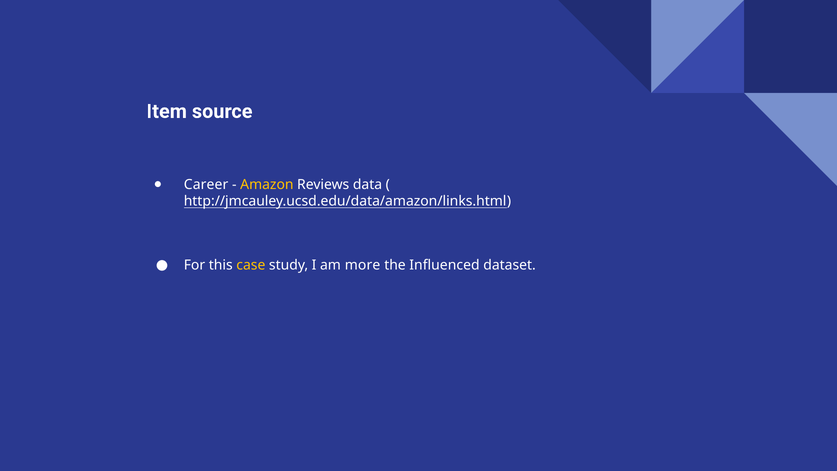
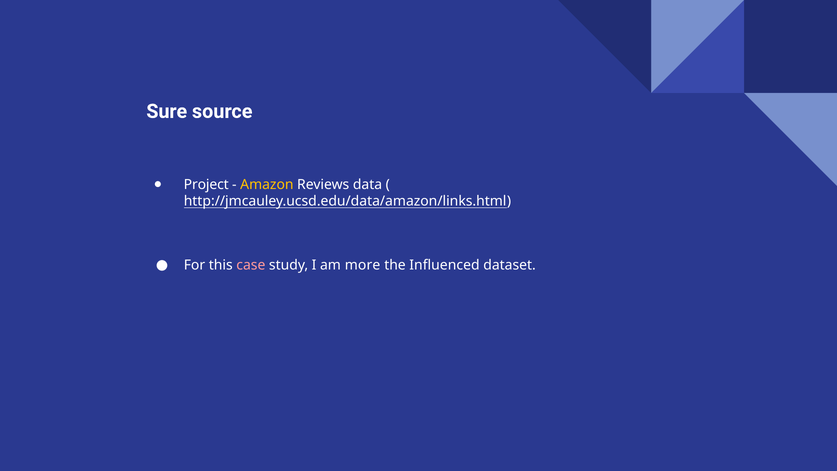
Item: Item -> Sure
Career: Career -> Project
case colour: yellow -> pink
